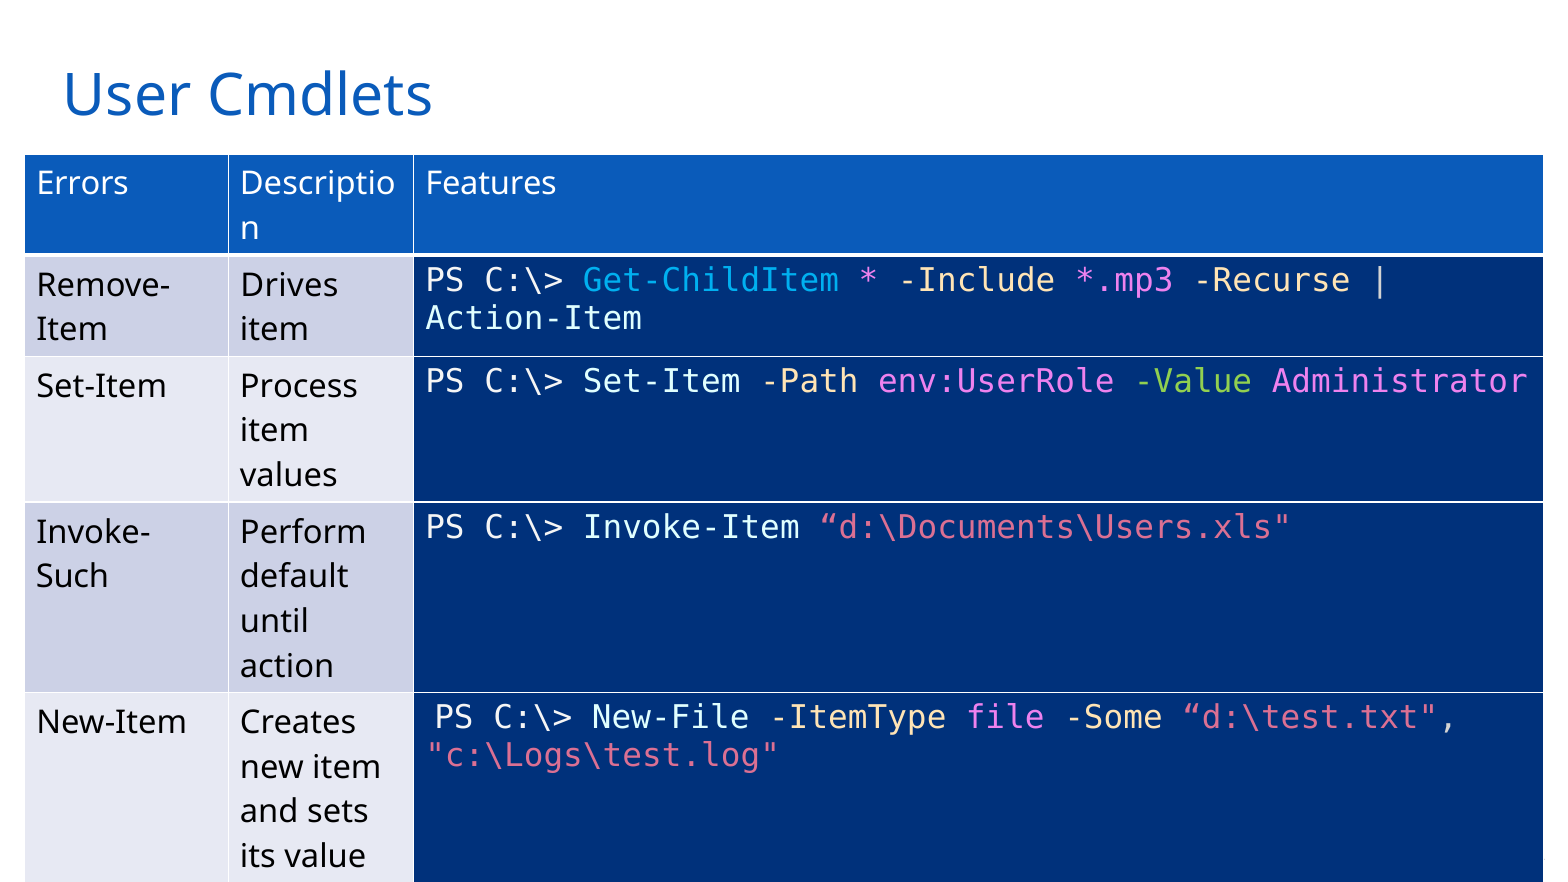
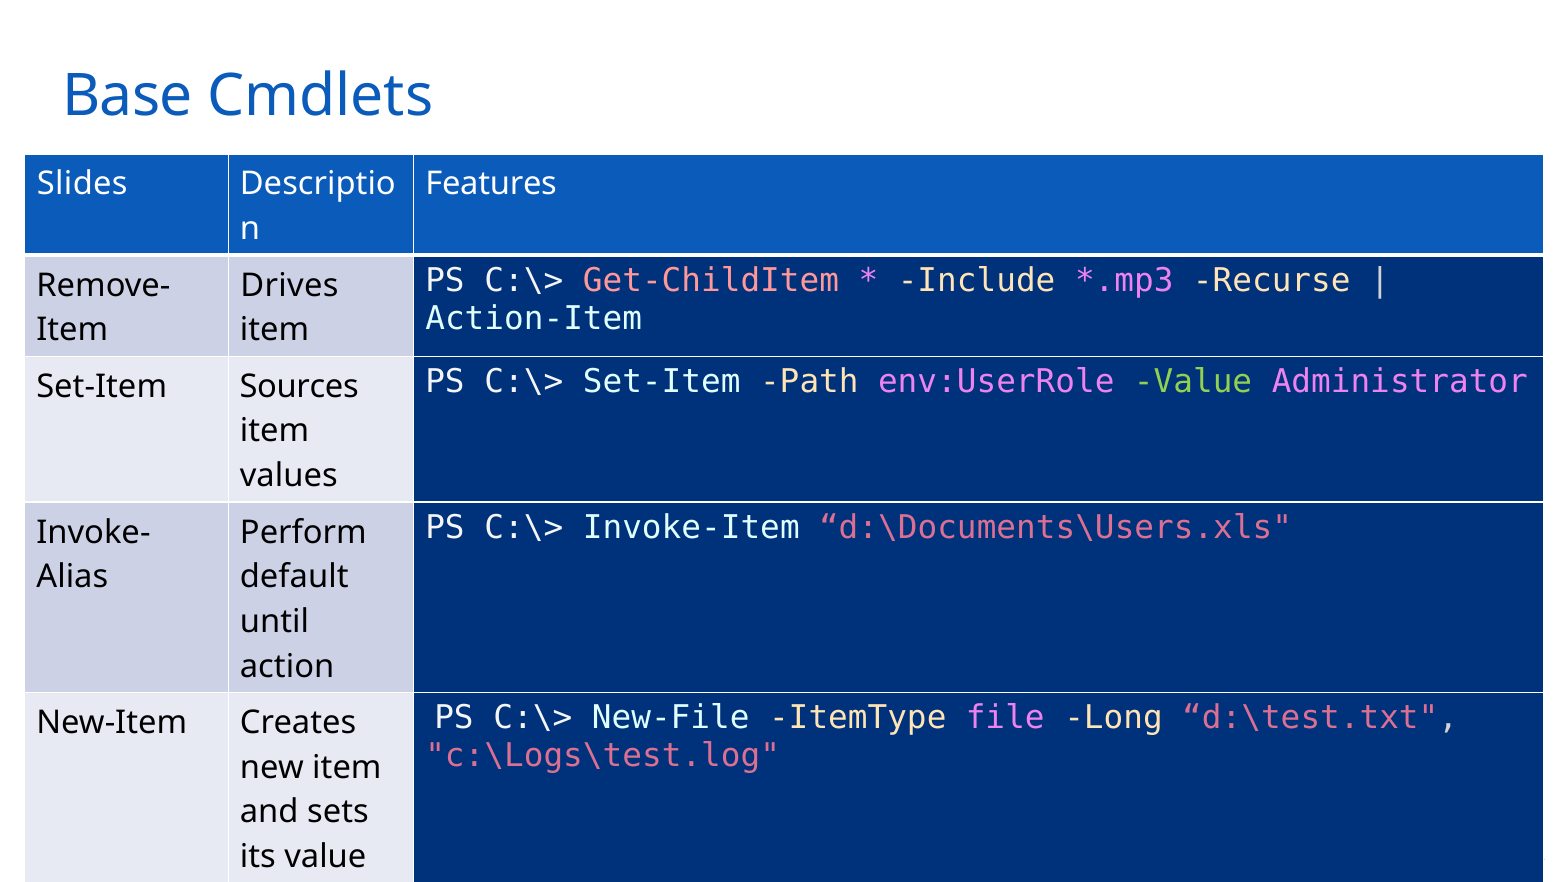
User: User -> Base
Errors: Errors -> Slides
Get-ChildItem colour: light blue -> pink
Process: Process -> Sources
Such: Such -> Alias
Some: Some -> Long
